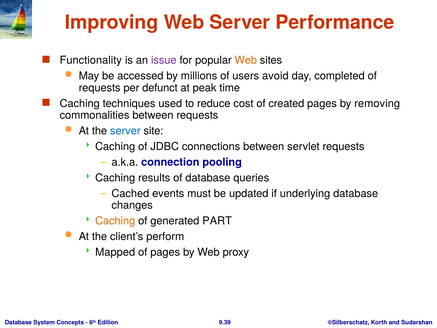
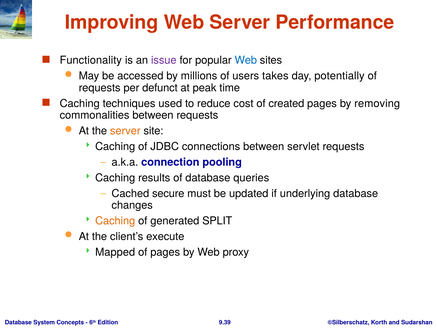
Web at (246, 60) colour: orange -> blue
avoid: avoid -> takes
completed: completed -> potentially
server at (125, 131) colour: blue -> orange
events: events -> secure
PART: PART -> SPLIT
perform: perform -> execute
